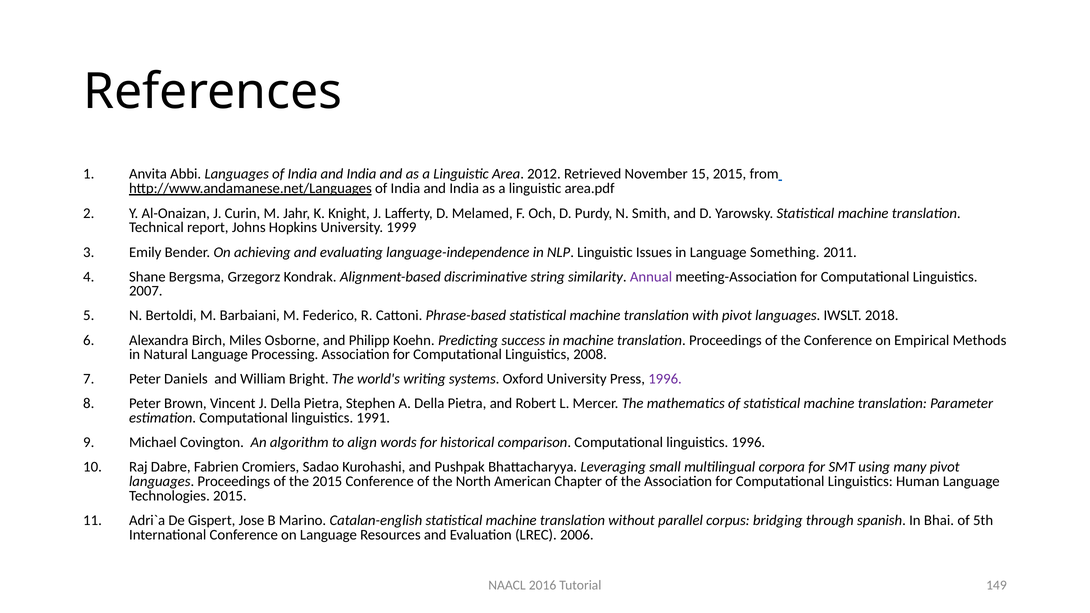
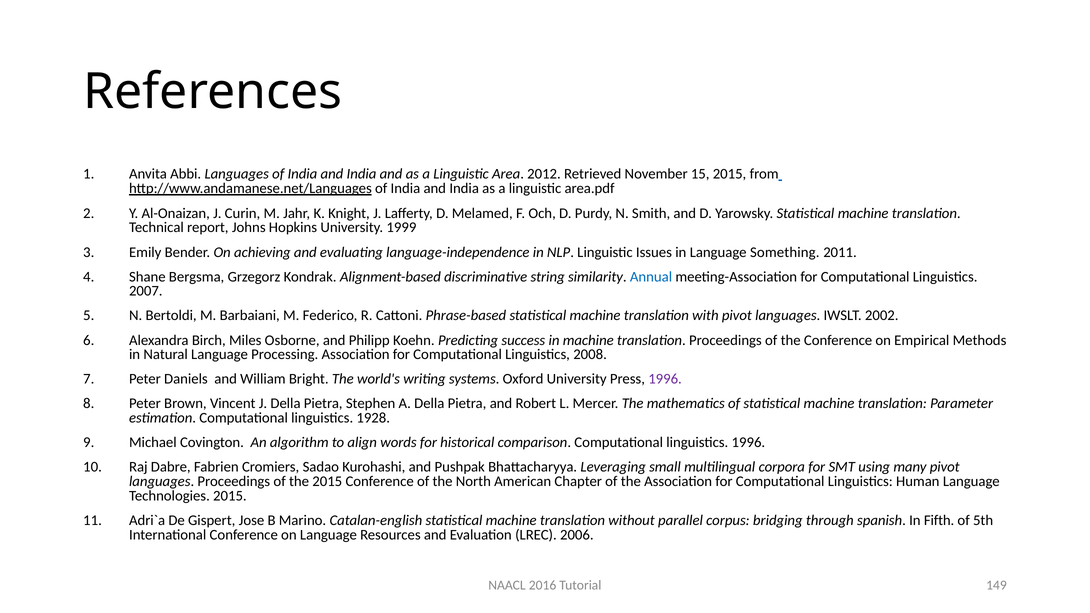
Annual colour: purple -> blue
2018: 2018 -> 2002
1991: 1991 -> 1928
Bhai: Bhai -> Fifth
